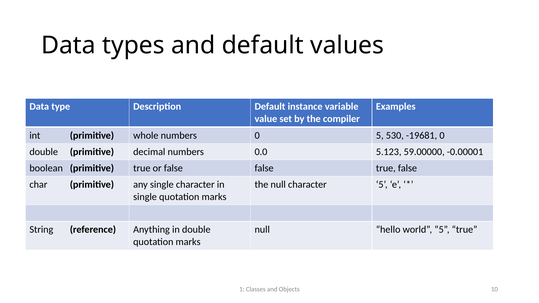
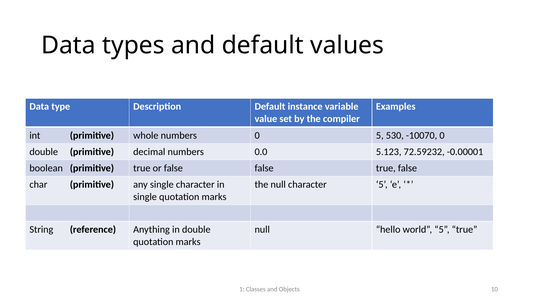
-19681: -19681 -> -10070
59.00000: 59.00000 -> 72.59232
